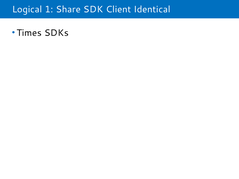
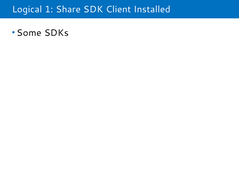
Identical: Identical -> Installed
Times: Times -> Some
